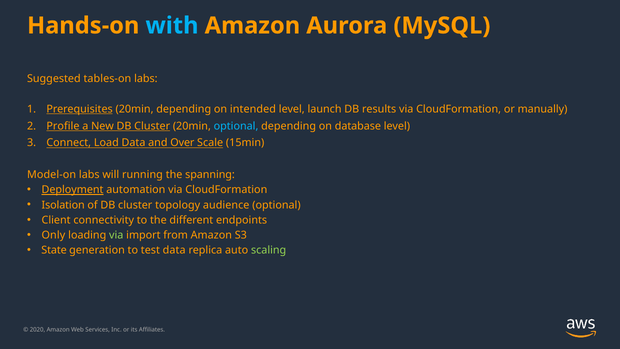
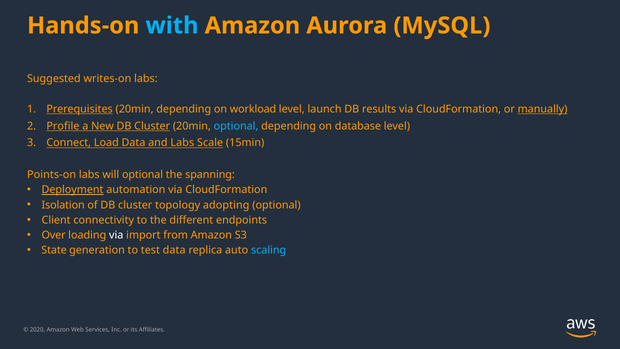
tables-on: tables-on -> writes-on
intended: intended -> workload
manually underline: none -> present
and Over: Over -> Labs
Model-on: Model-on -> Points-on
will running: running -> optional
audience: audience -> adopting
Only: Only -> Over
via at (116, 235) colour: light green -> white
scaling colour: light green -> light blue
